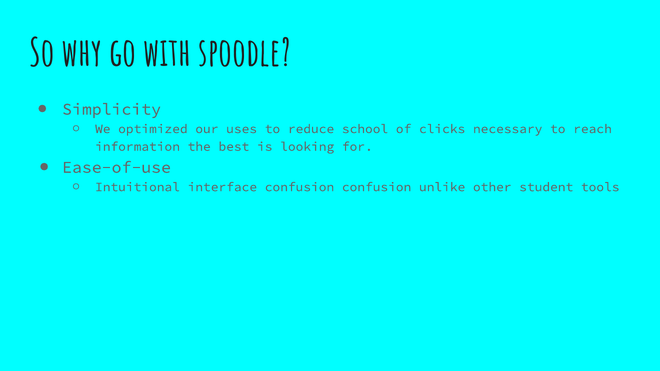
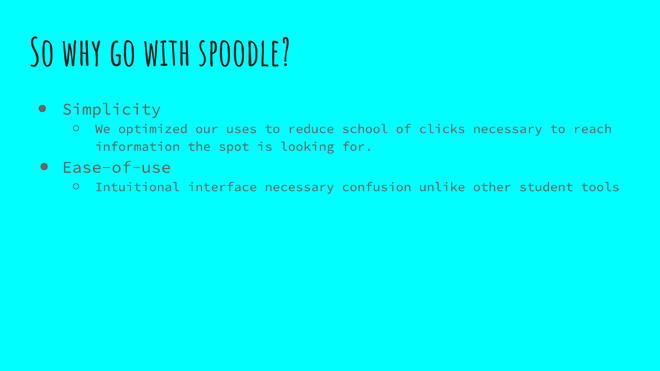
best: best -> spot
interface confusion: confusion -> necessary
